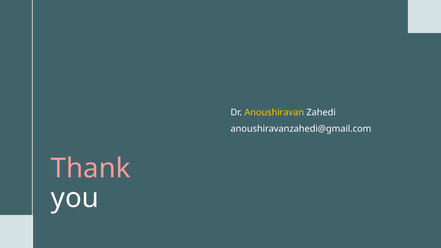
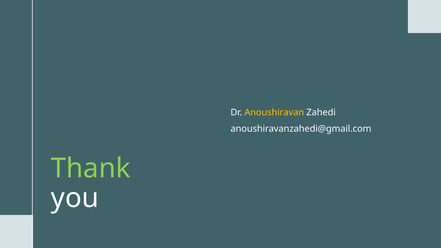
Thank colour: pink -> light green
